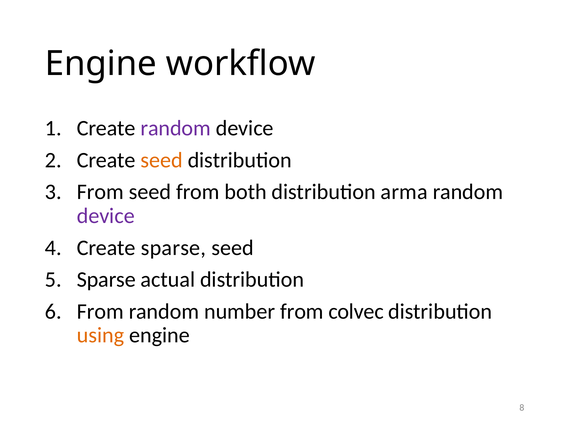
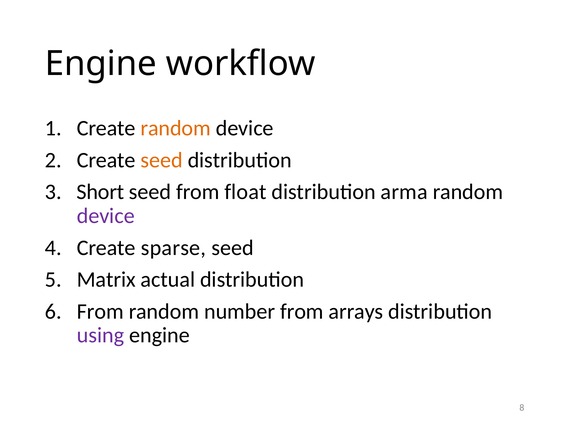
random at (176, 128) colour: purple -> orange
From at (100, 192): From -> Short
both: both -> float
Sparse at (106, 279): Sparse -> Matrix
colvec: colvec -> arrays
using colour: orange -> purple
